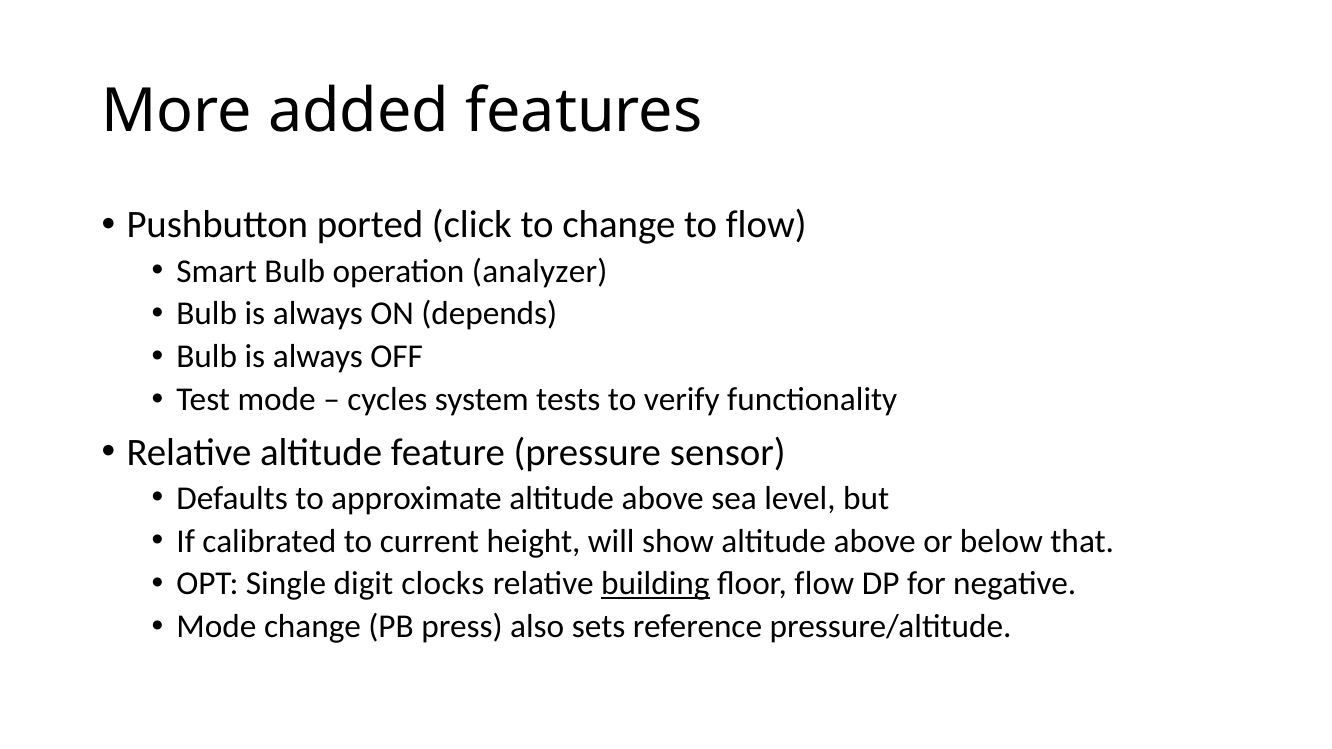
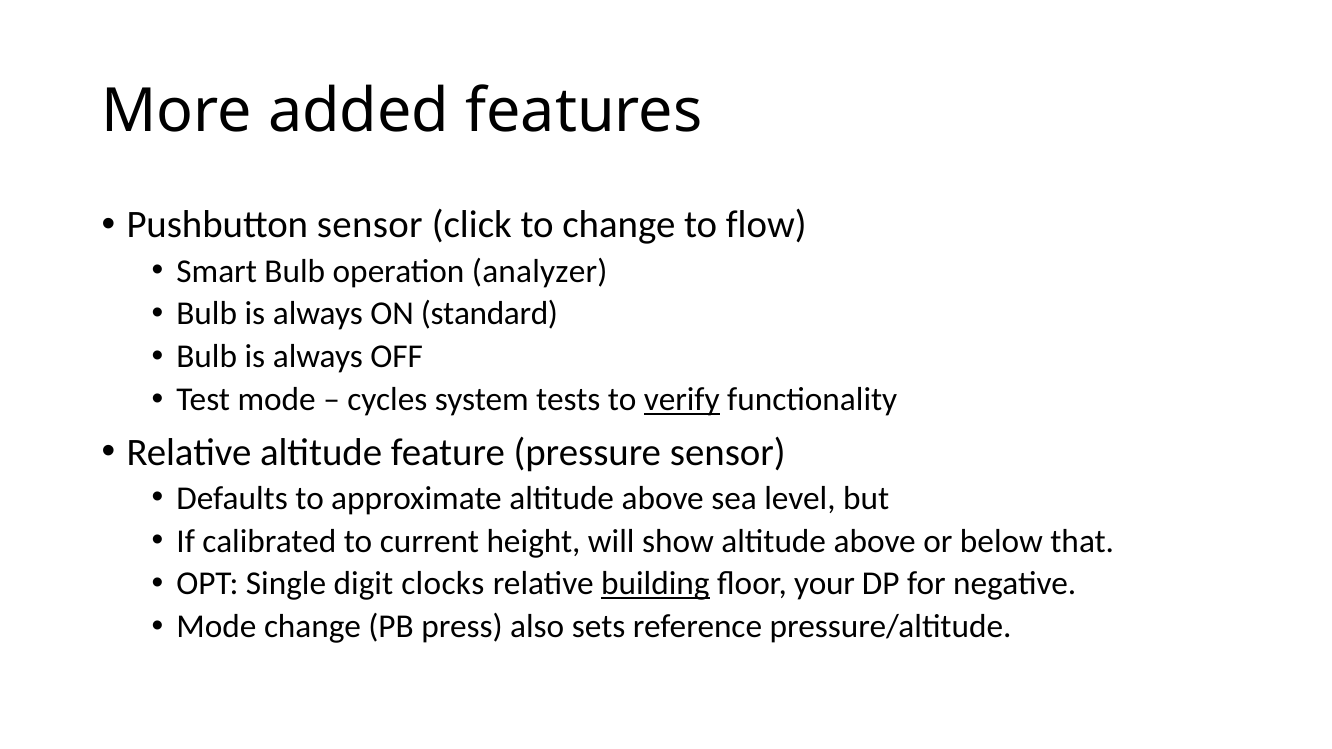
Pushbutton ported: ported -> sensor
depends: depends -> standard
verify underline: none -> present
floor flow: flow -> your
